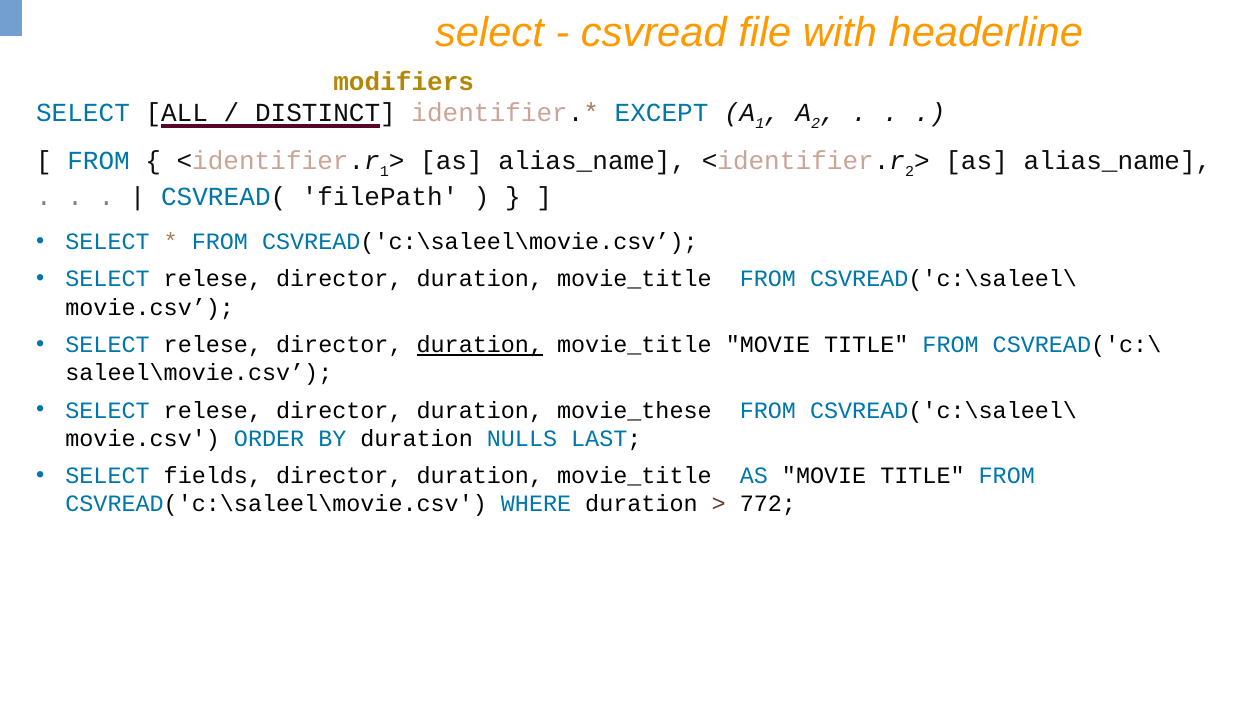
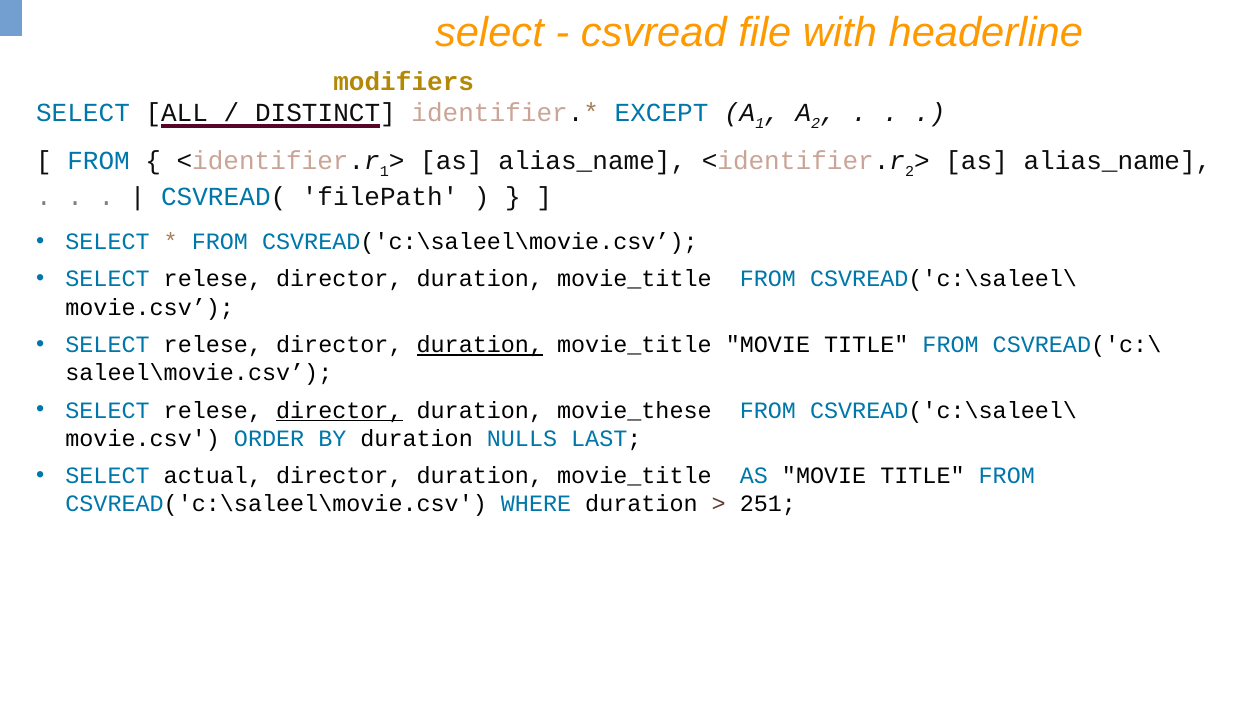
director at (339, 410) underline: none -> present
fields: fields -> actual
772: 772 -> 251
